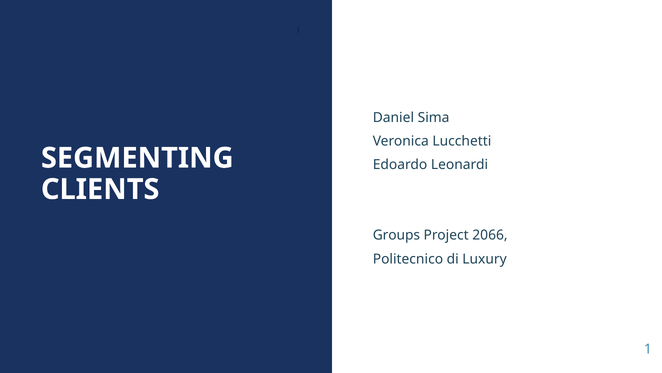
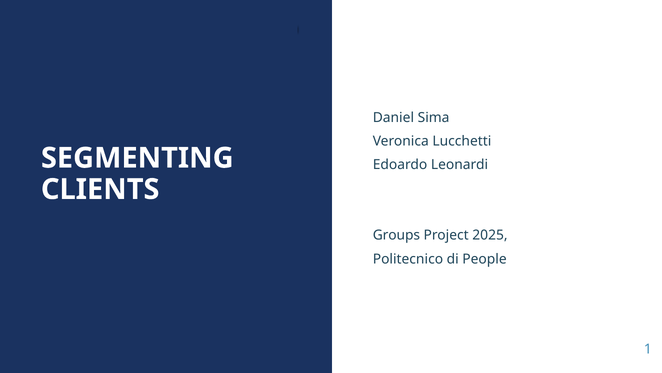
2066: 2066 -> 2025
Luxury: Luxury -> People
